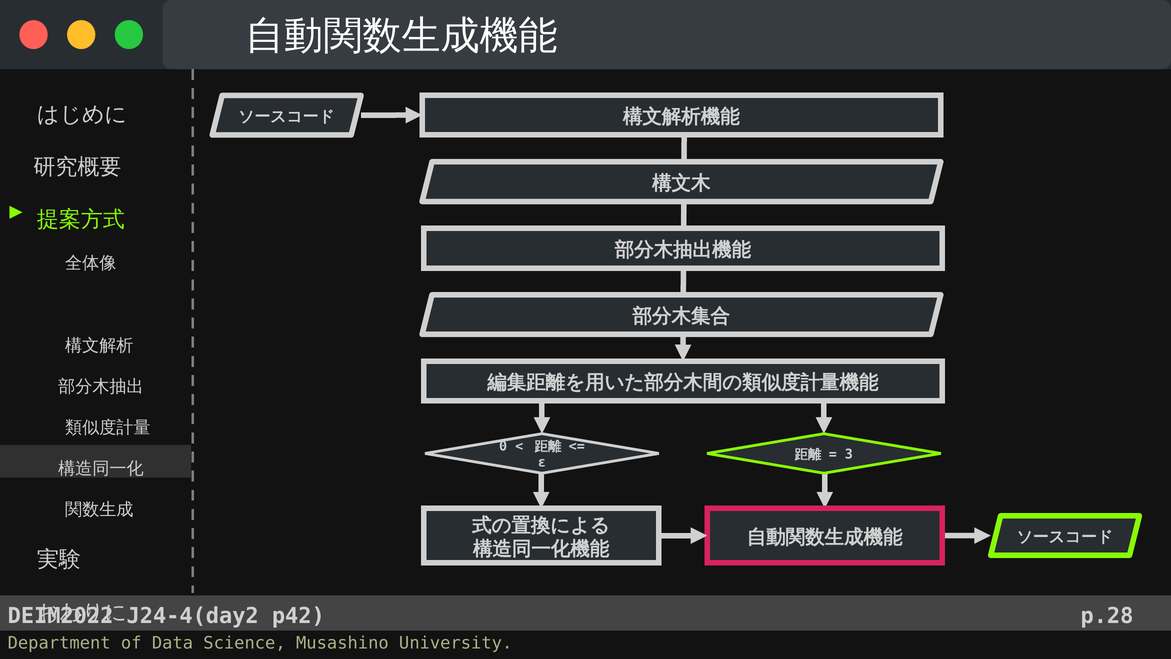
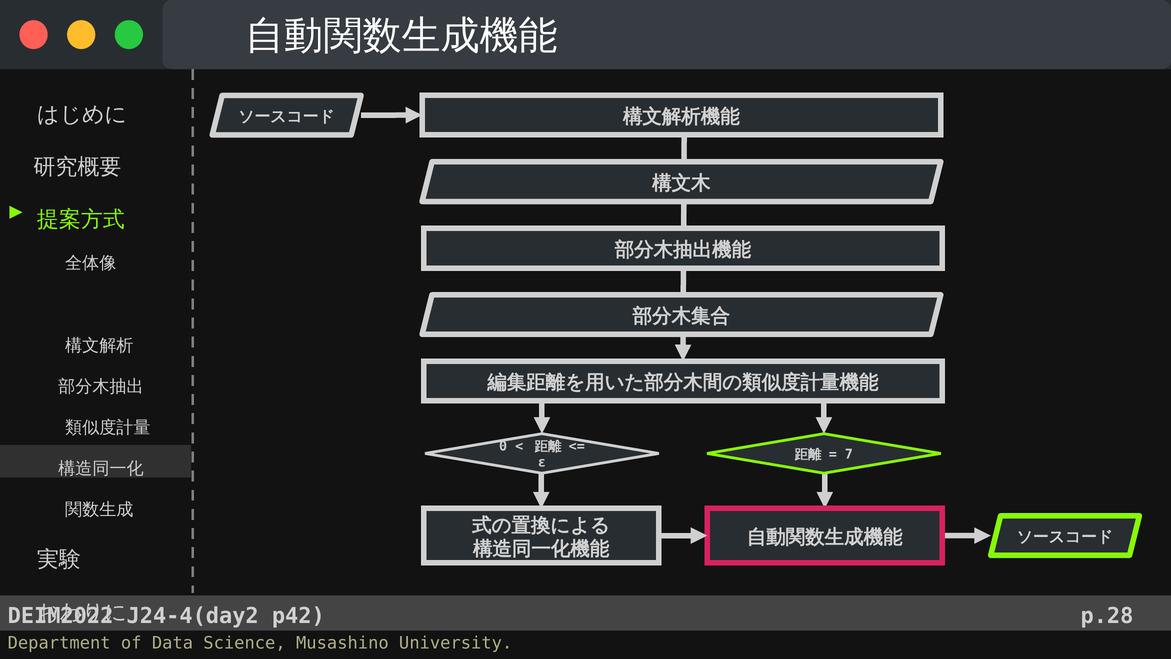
3: 3 -> 7
